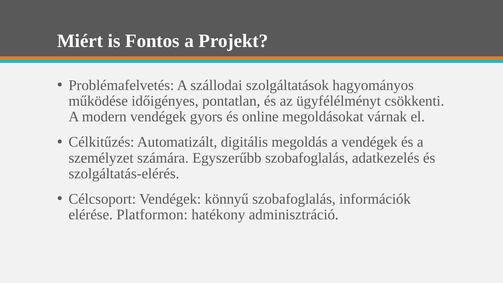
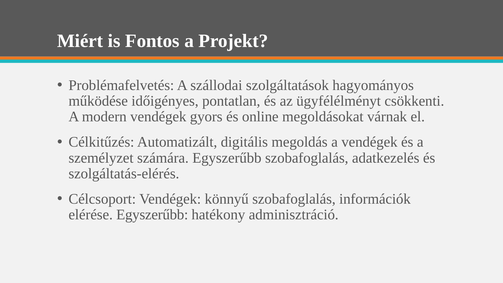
elérése Platformon: Platformon -> Egyszerűbb
